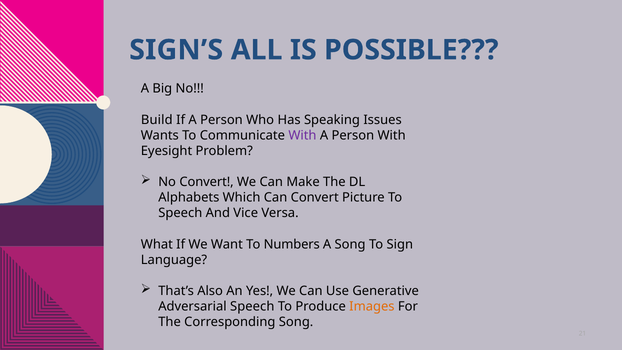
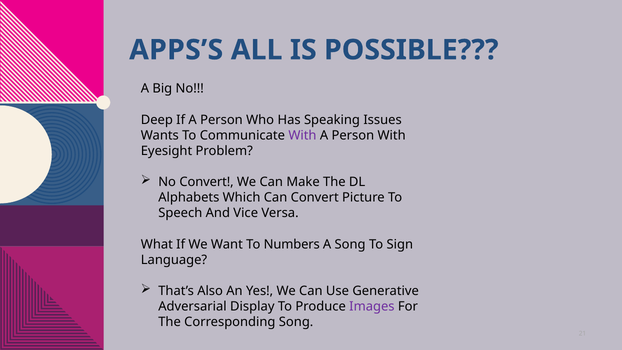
SIGN’S: SIGN’S -> APPS’S
Build: Build -> Deep
Adversarial Speech: Speech -> Display
Images colour: orange -> purple
